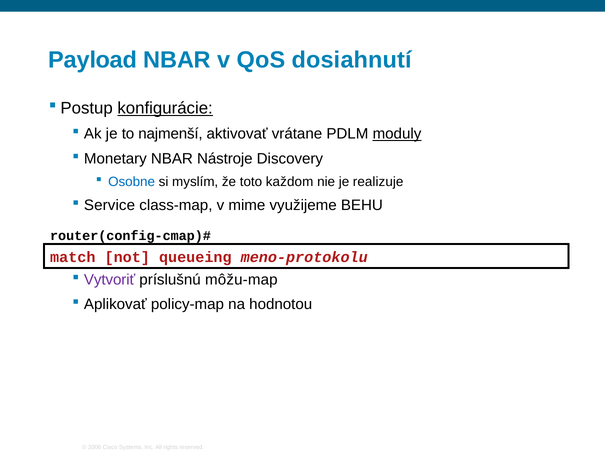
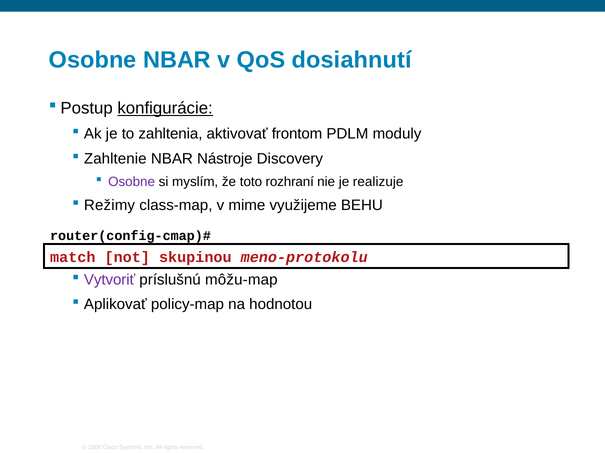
Payload at (93, 60): Payload -> Osobne
najmenší: najmenší -> zahltenia
vrátane: vrátane -> frontom
moduly underline: present -> none
Monetary: Monetary -> Zahltenie
Osobne at (132, 182) colour: blue -> purple
každom: každom -> rozhraní
Service: Service -> Režimy
queueing: queueing -> skupinou
